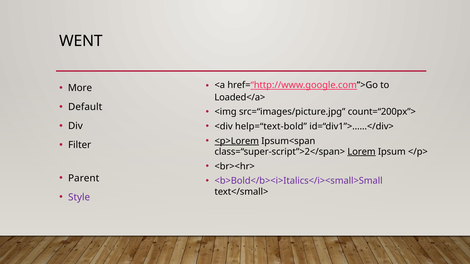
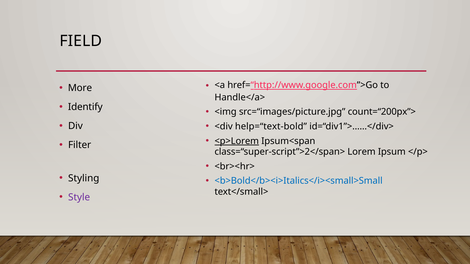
WENT: WENT -> FIELD
Loaded</a>: Loaded</a> -> Handle</a>
Default: Default -> Identify
Lorem underline: present -> none
Parent: Parent -> Styling
<b>Bold</b><i>Italics</i><small>Small colour: purple -> blue
